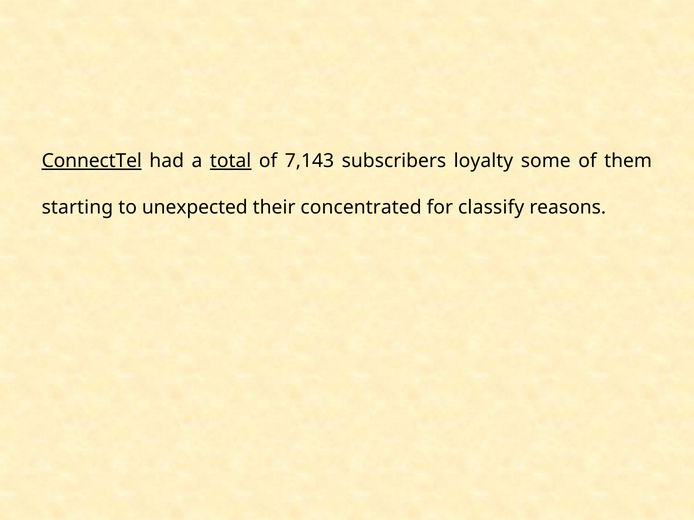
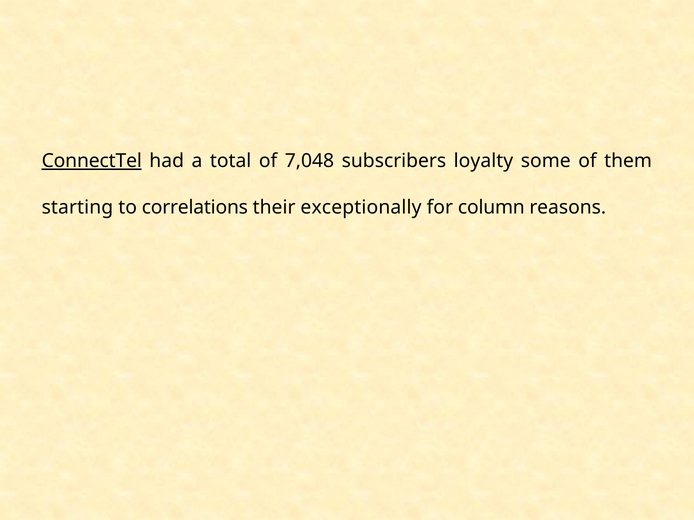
total underline: present -> none
7,143: 7,143 -> 7,048
unexpected: unexpected -> correlations
concentrated: concentrated -> exceptionally
classify: classify -> column
